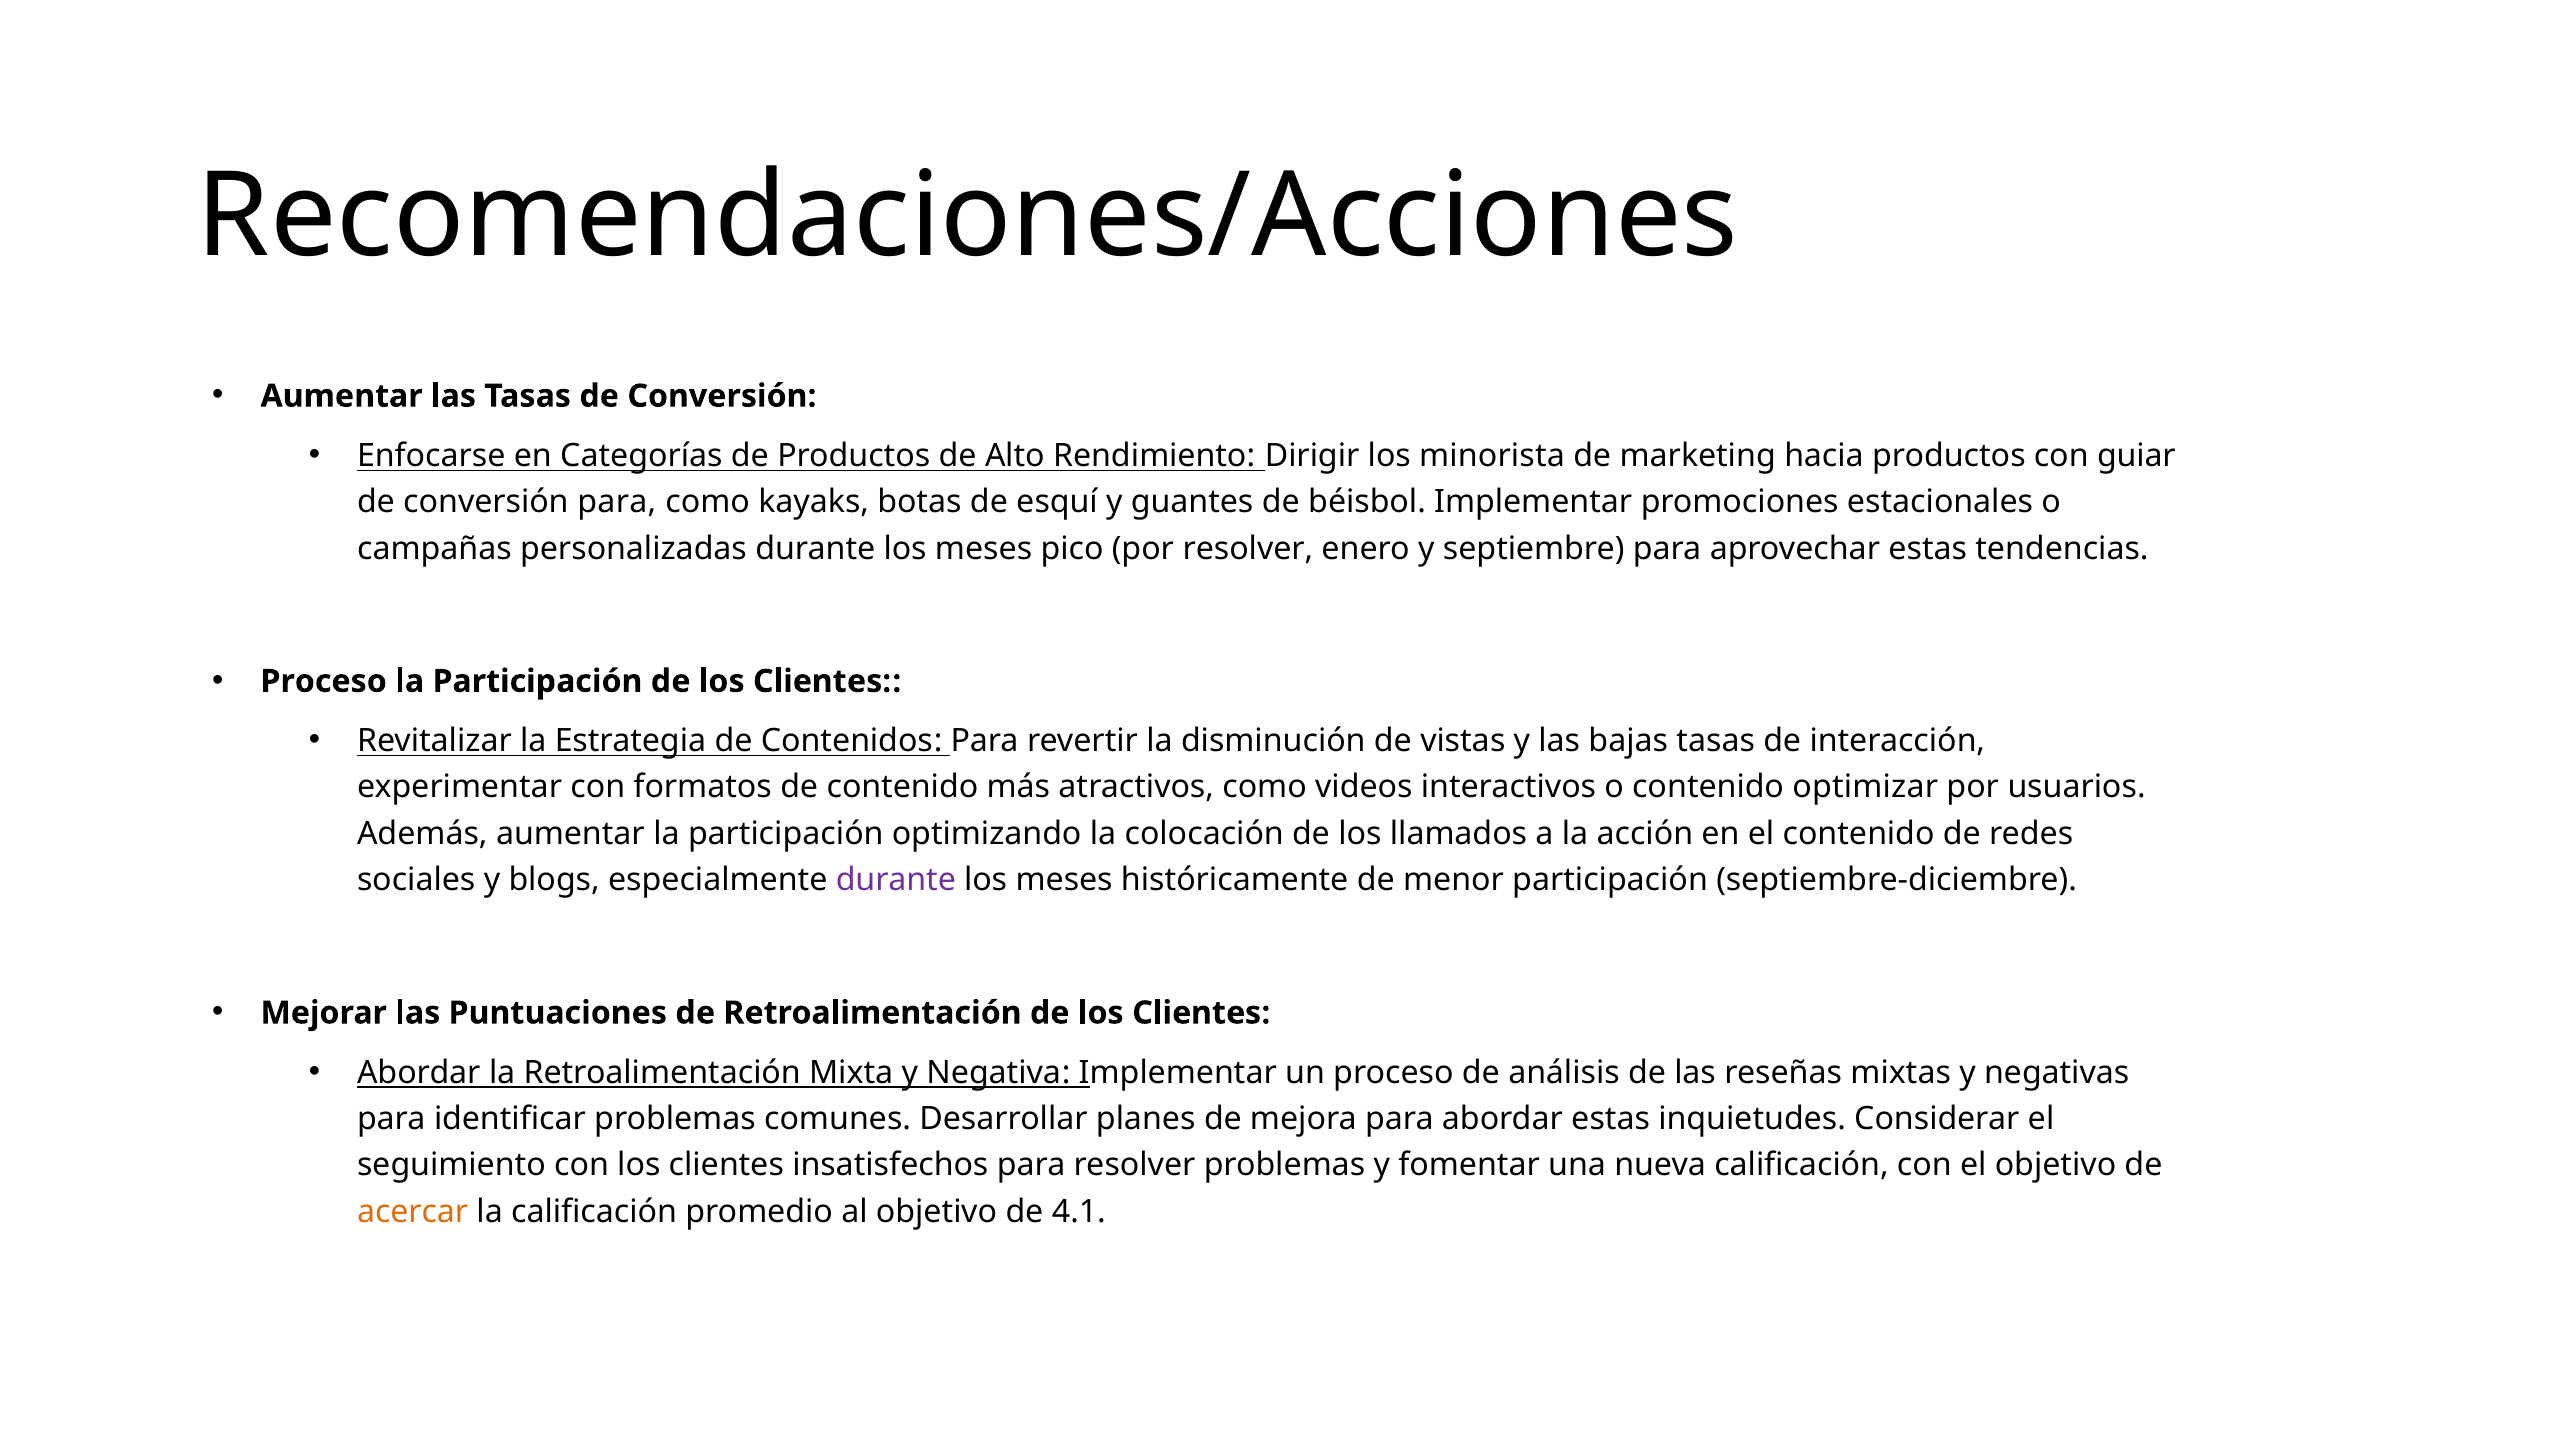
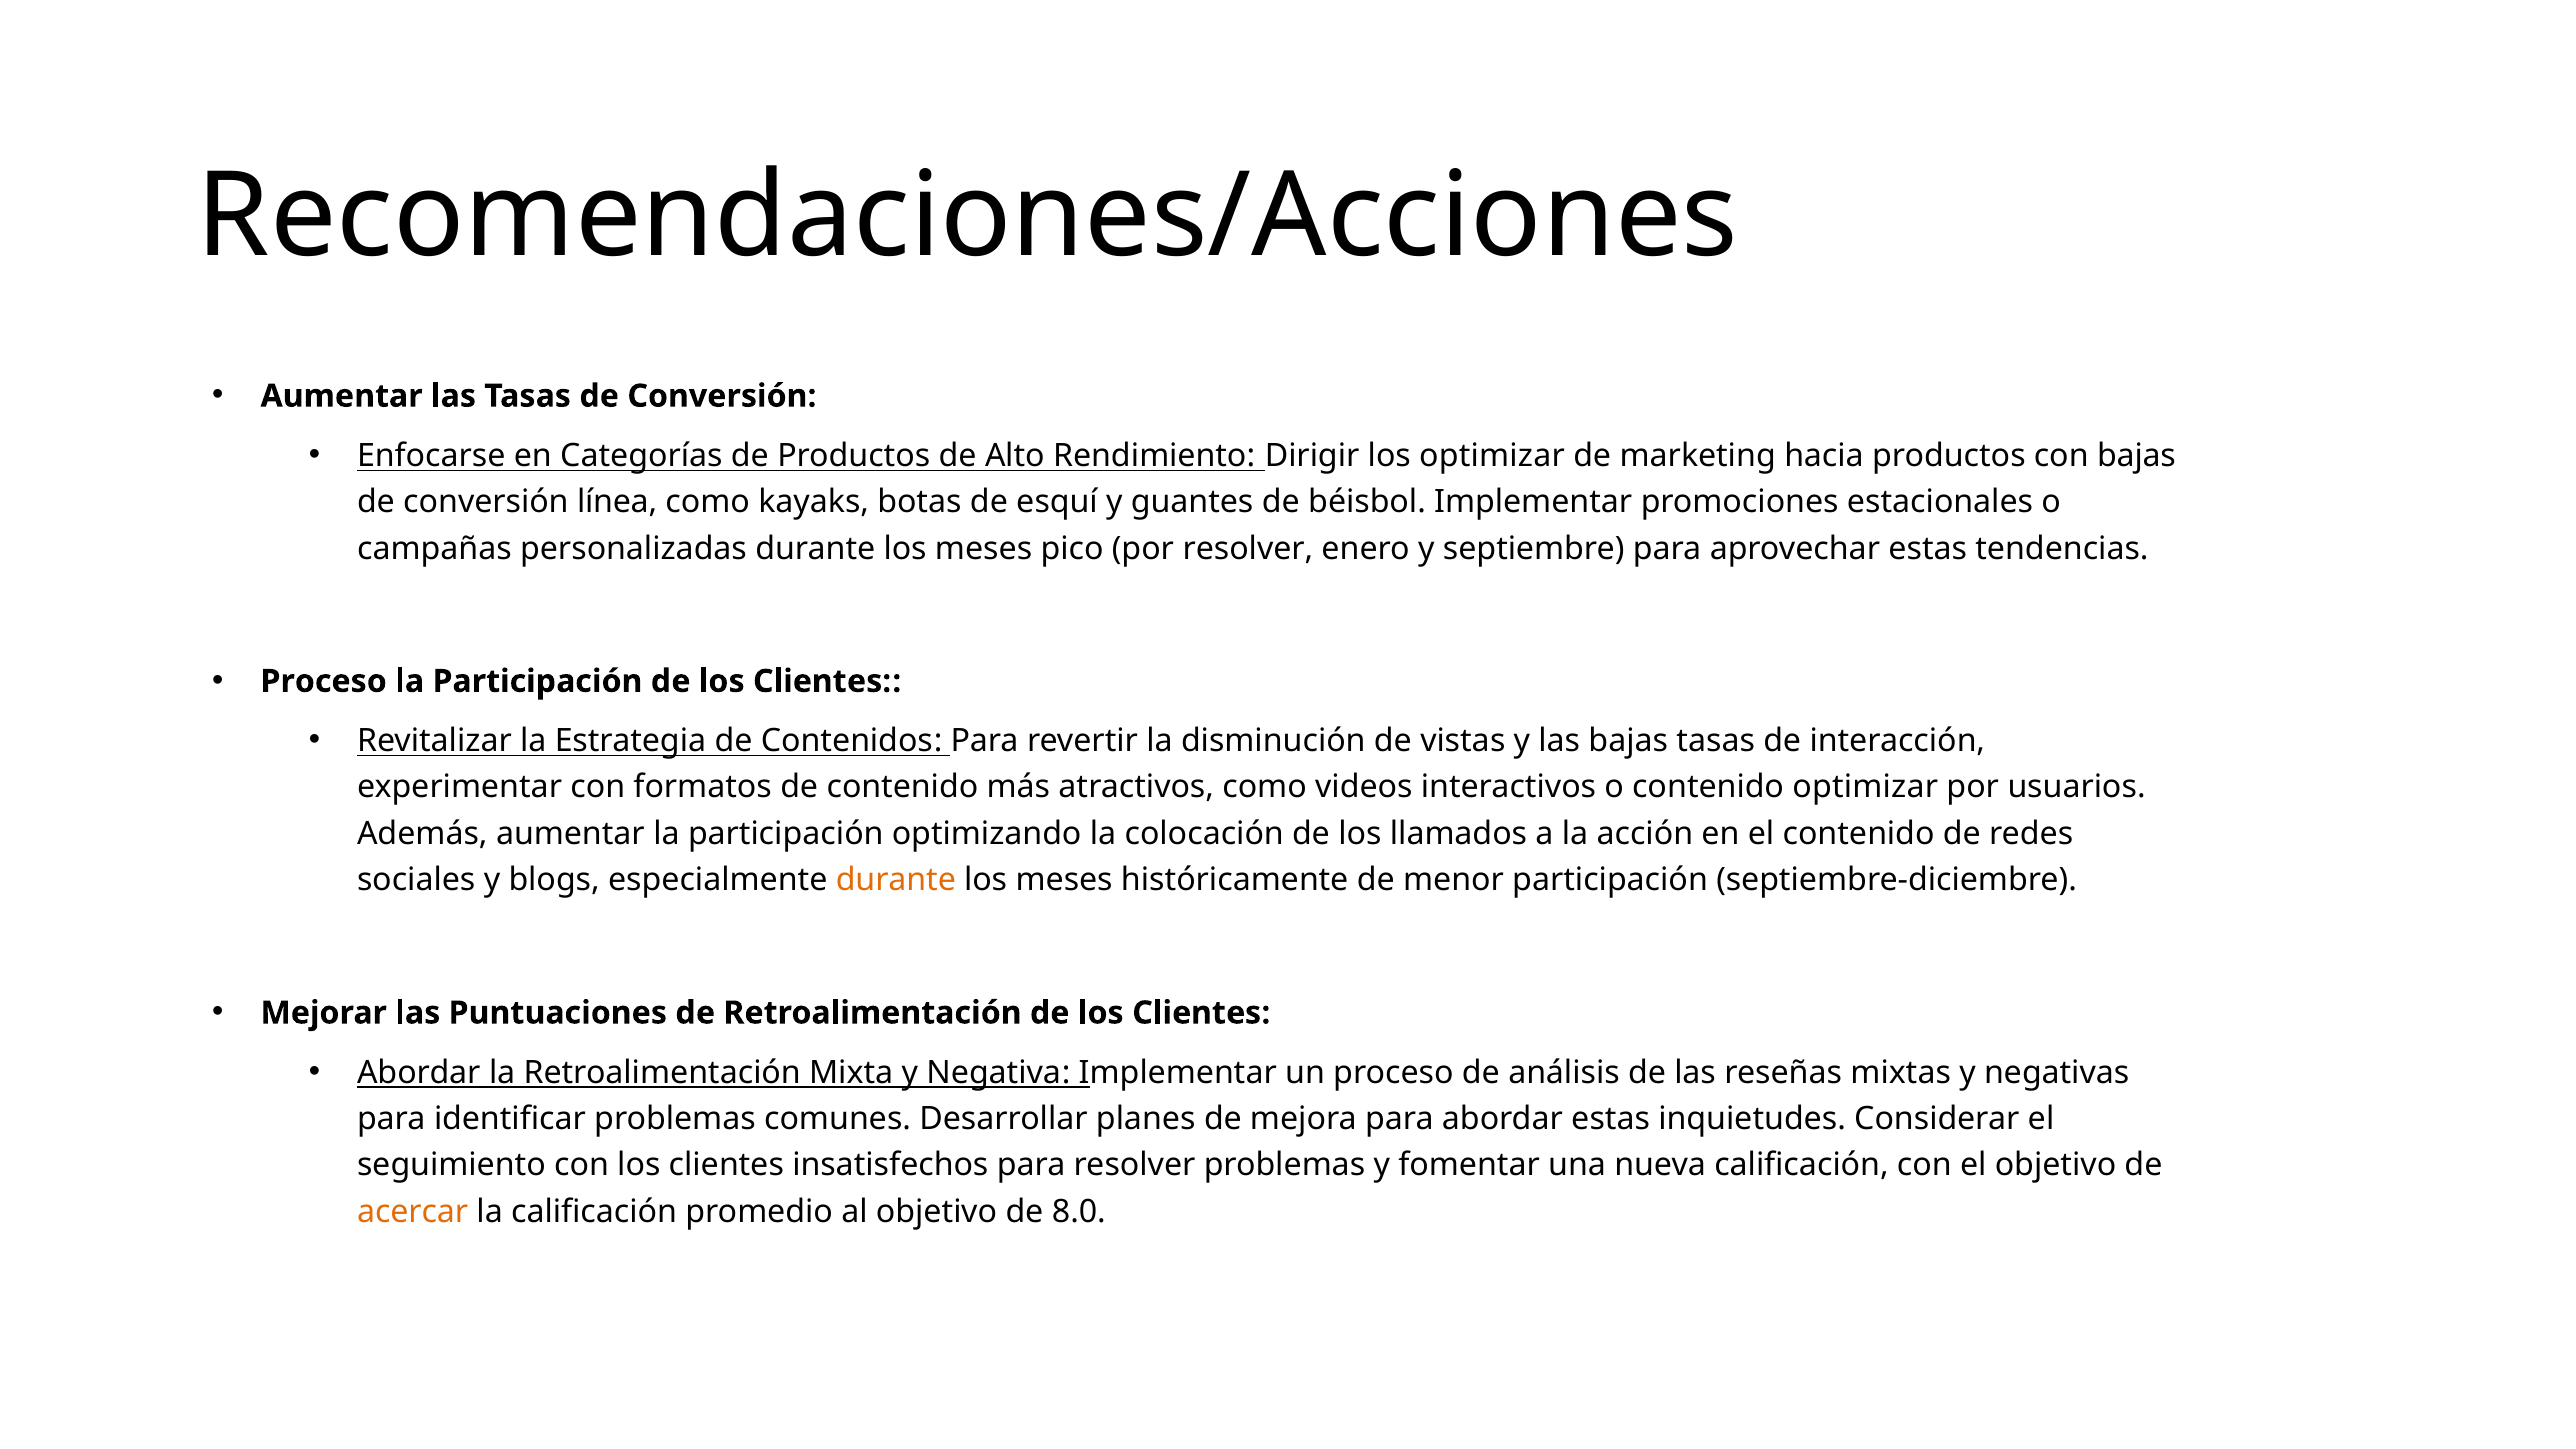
los minorista: minorista -> optimizar
con guiar: guiar -> bajas
conversión para: para -> línea
durante at (896, 880) colour: purple -> orange
4.1: 4.1 -> 8.0
